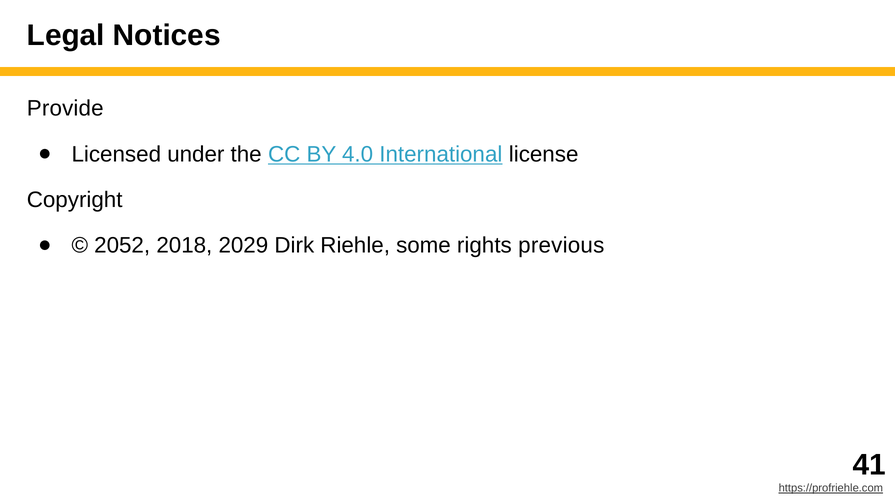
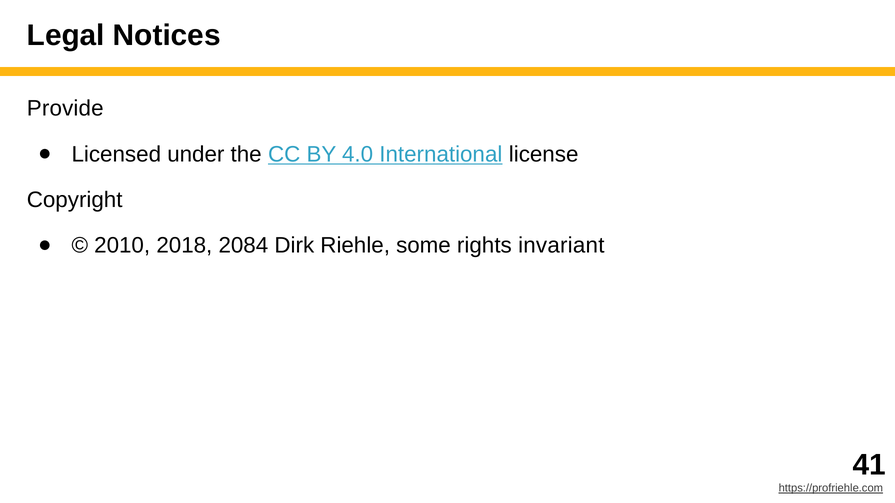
2052: 2052 -> 2010
2029: 2029 -> 2084
previous: previous -> invariant
